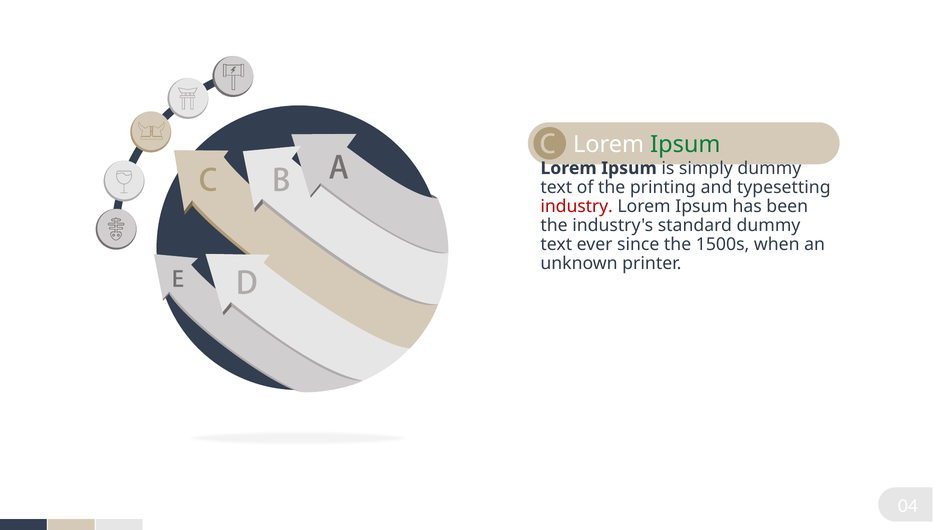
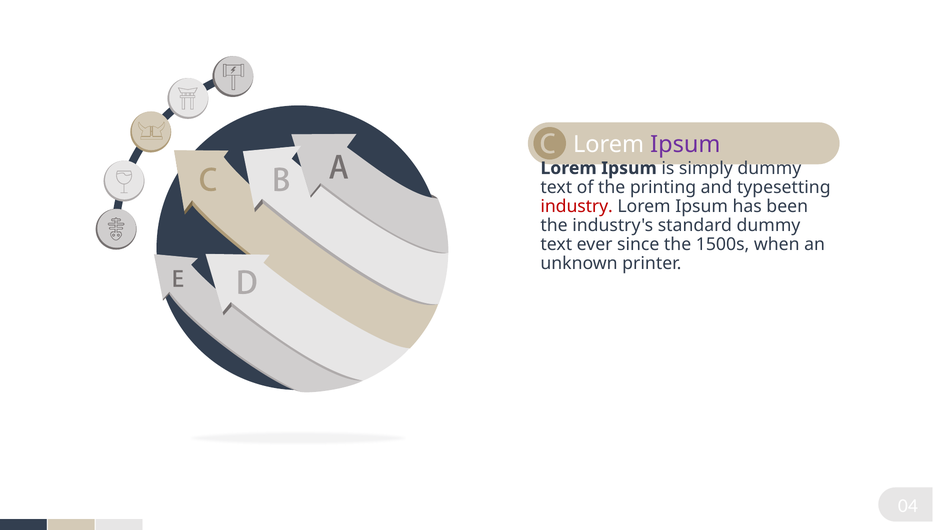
Ipsum at (685, 145) colour: green -> purple
